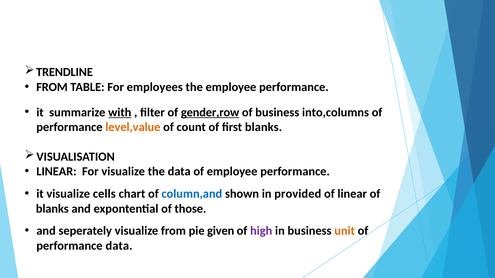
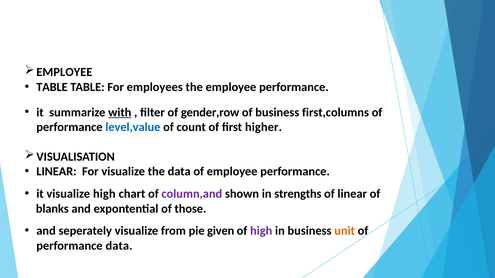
TRENDLINE at (65, 72): TRENDLINE -> EMPLOYEE
FROM at (52, 87): FROM -> TABLE
gender,row underline: present -> none
into,columns: into,columns -> first,columns
level,value colour: orange -> blue
first blanks: blanks -> higher
visualize cells: cells -> high
column,and colour: blue -> purple
provided: provided -> strengths
